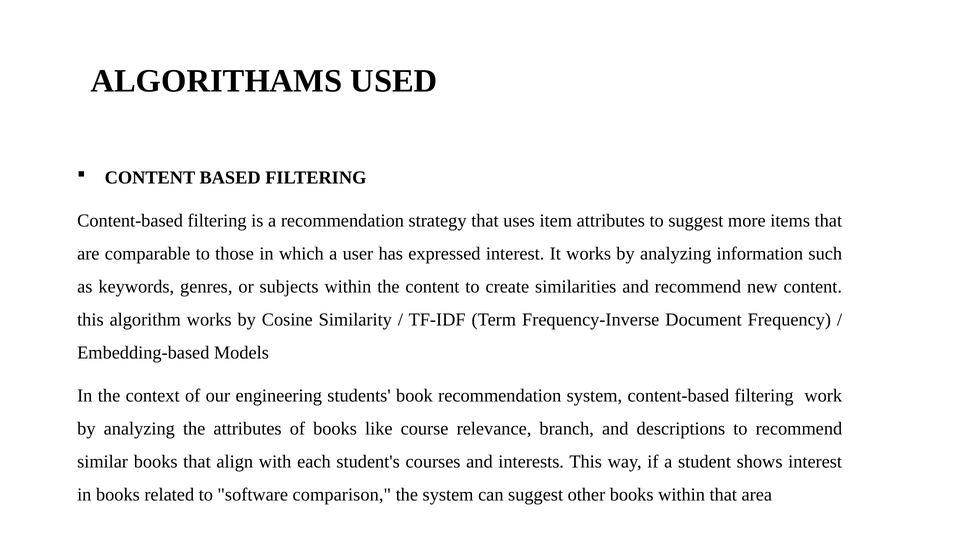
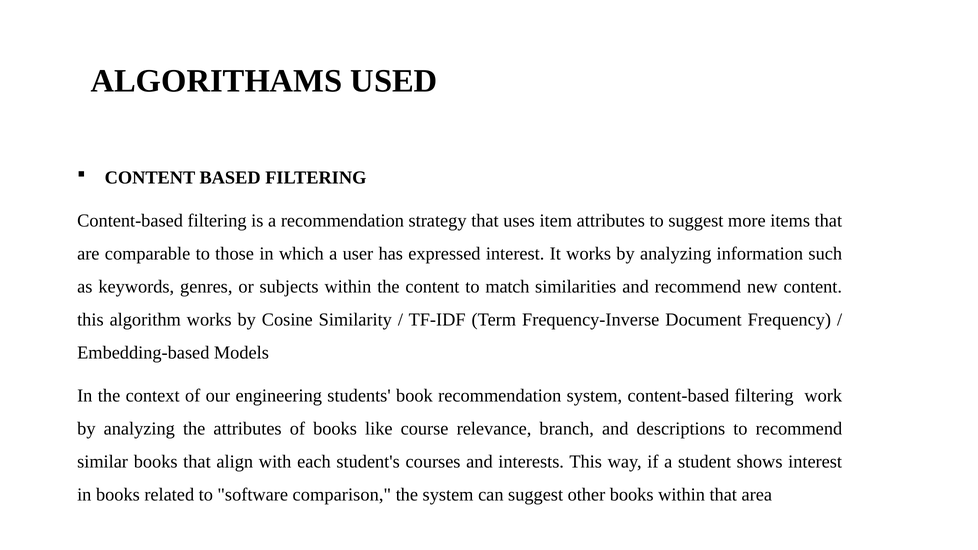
create: create -> match
